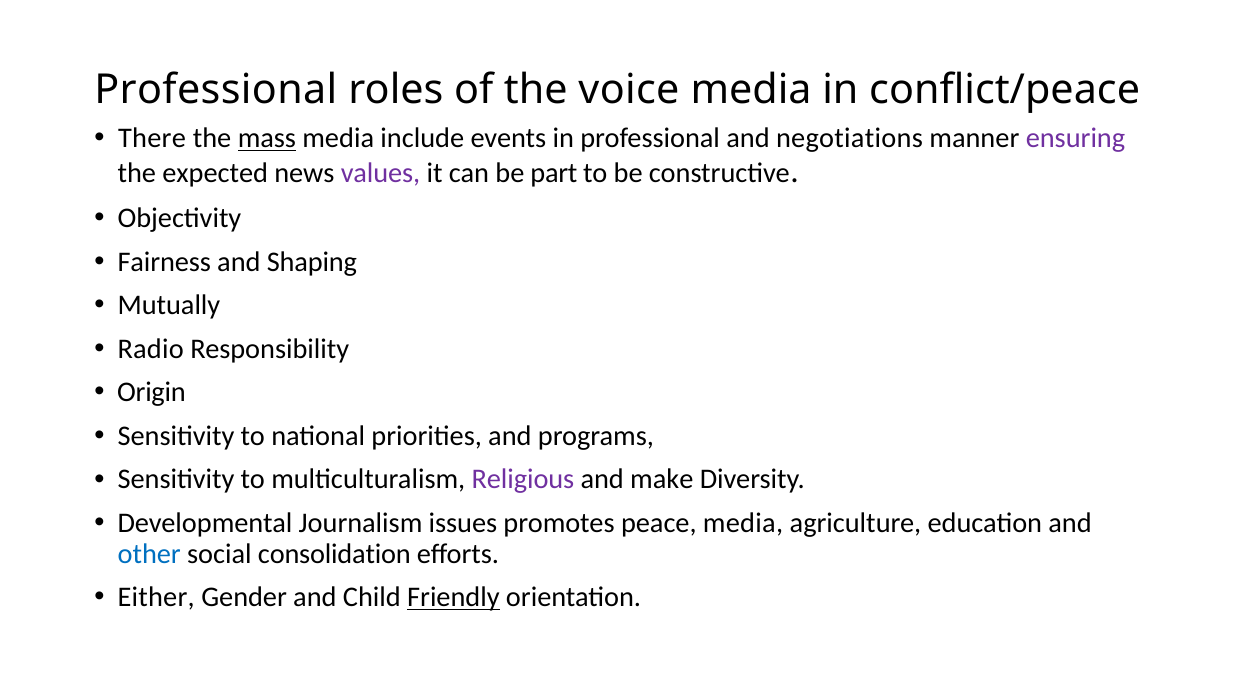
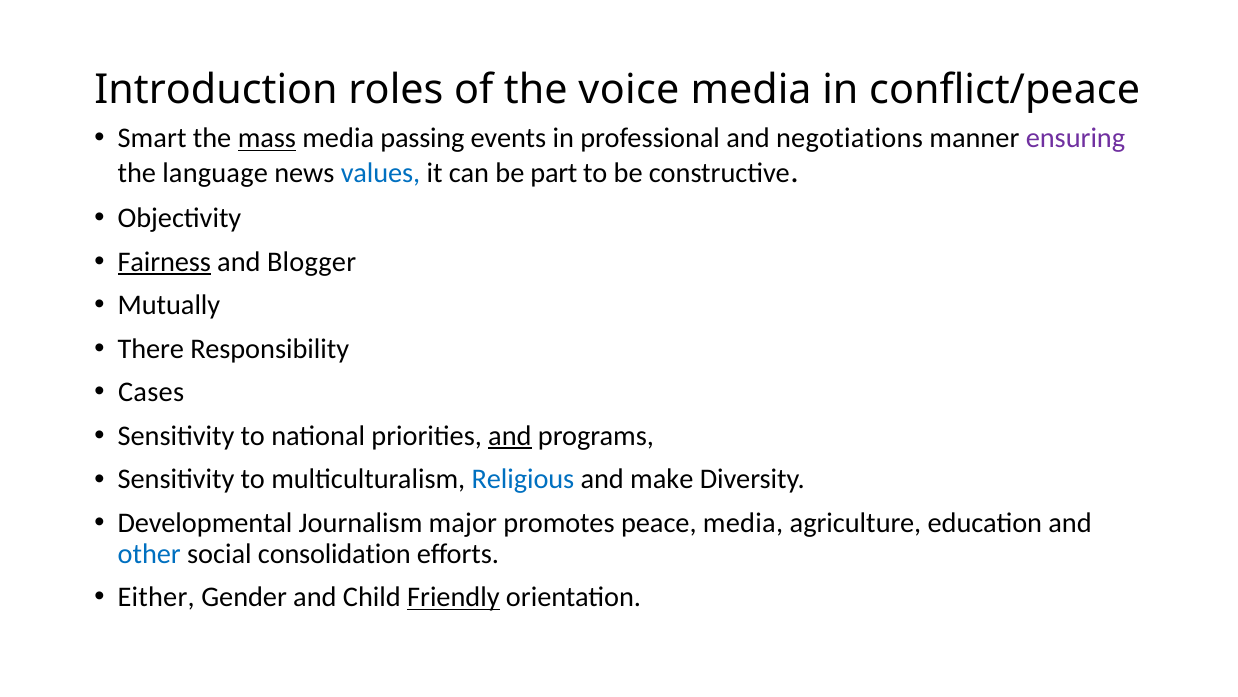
Professional at (216, 90): Professional -> Introduction
There: There -> Smart
include: include -> passing
expected: expected -> language
values colour: purple -> blue
Fairness underline: none -> present
Shaping: Shaping -> Blogger
Radio: Radio -> There
Origin: Origin -> Cases
and at (510, 436) underline: none -> present
Religious colour: purple -> blue
issues: issues -> major
